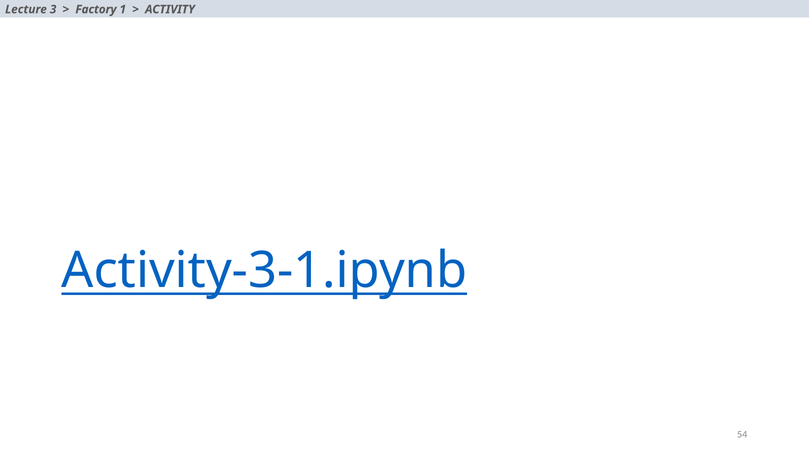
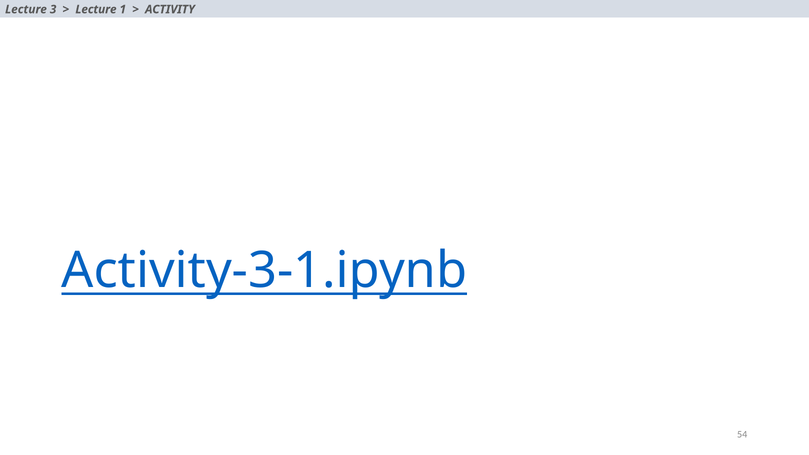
Factory at (96, 9): Factory -> Lecture
